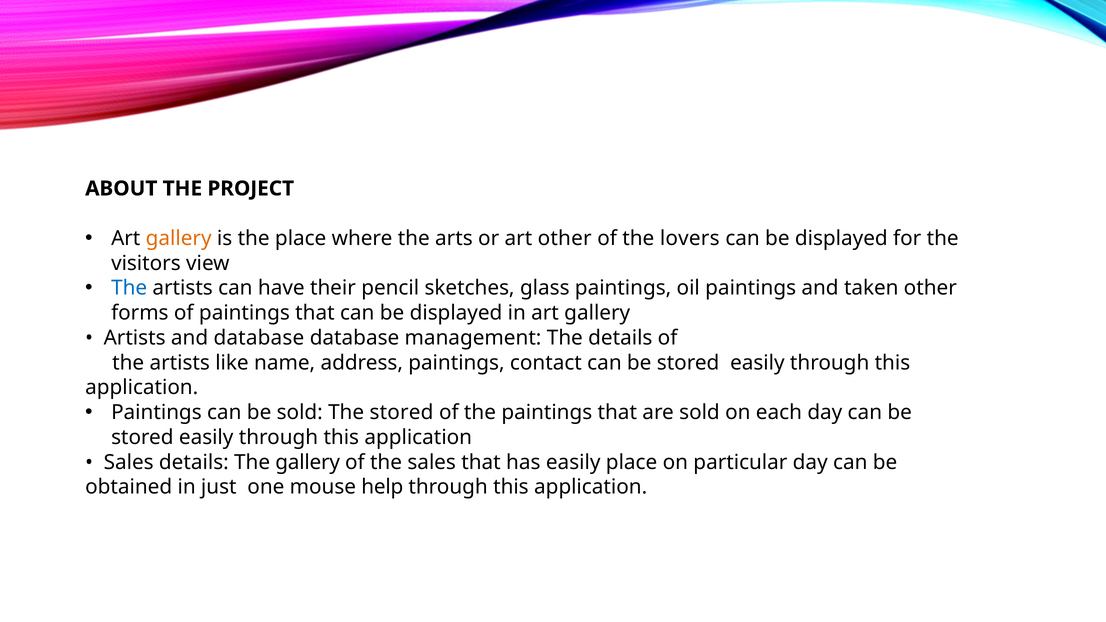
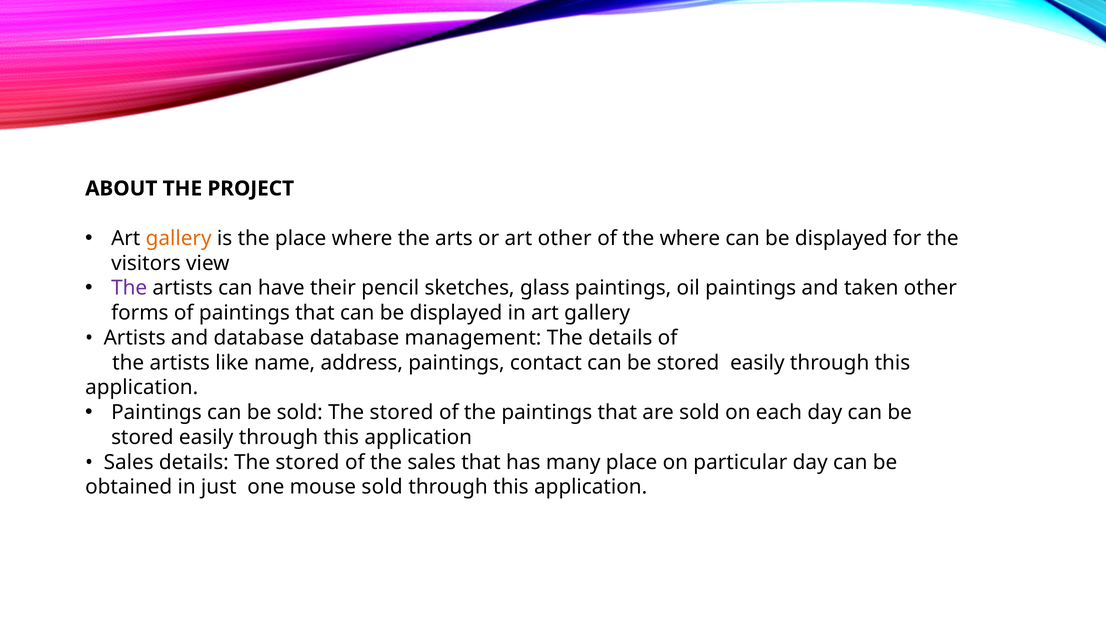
the lovers: lovers -> where
The at (129, 288) colour: blue -> purple
details The gallery: gallery -> stored
has easily: easily -> many
mouse help: help -> sold
